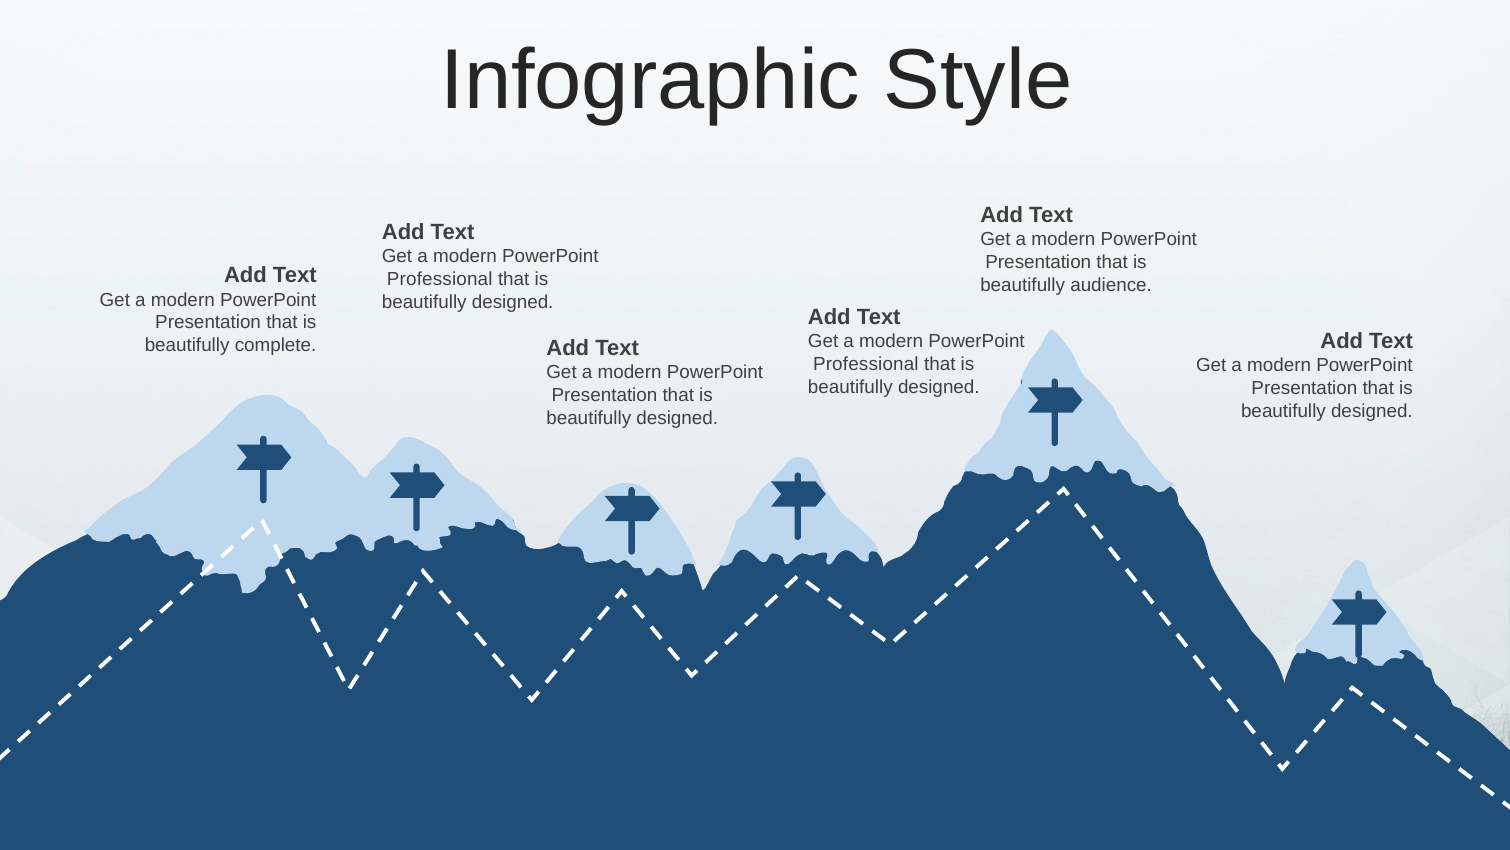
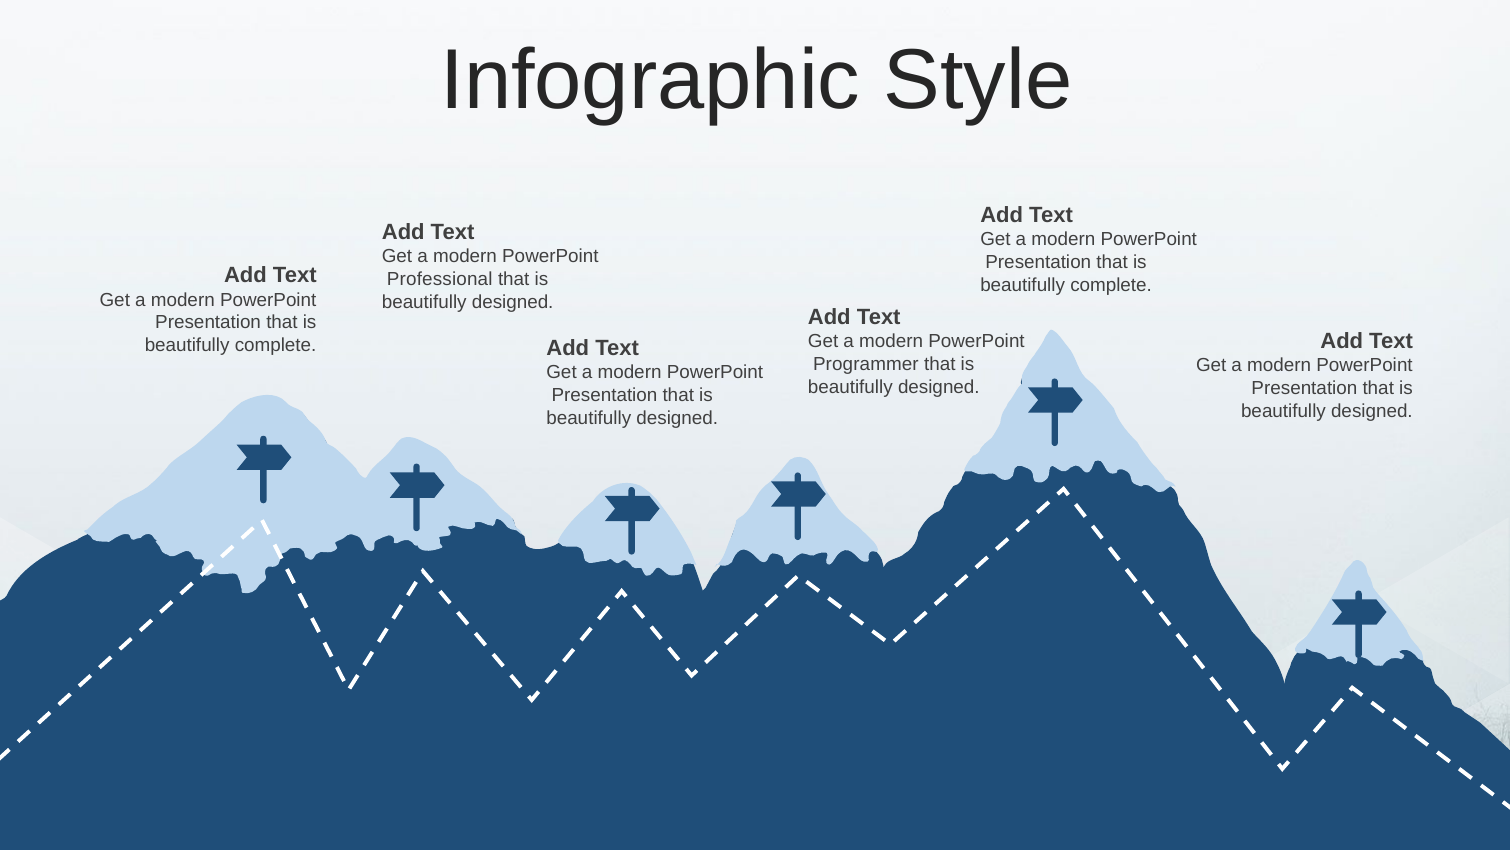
audience at (1111, 285): audience -> complete
Professional at (866, 364): Professional -> Programmer
